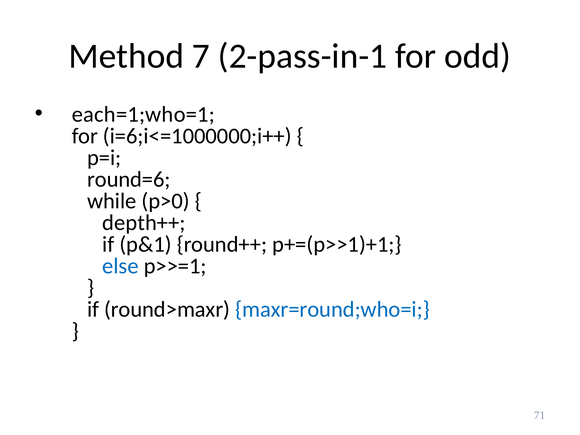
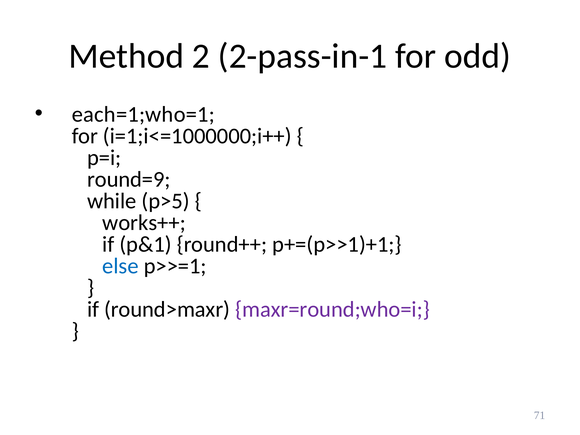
7: 7 -> 2
i=6;i<=1000000;i++: i=6;i<=1000000;i++ -> i=1;i<=1000000;i++
round=6: round=6 -> round=9
p>0: p>0 -> p>5
depth++: depth++ -> works++
maxr=round;who=i colour: blue -> purple
